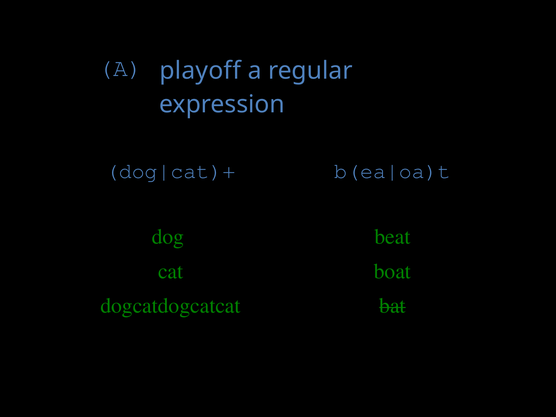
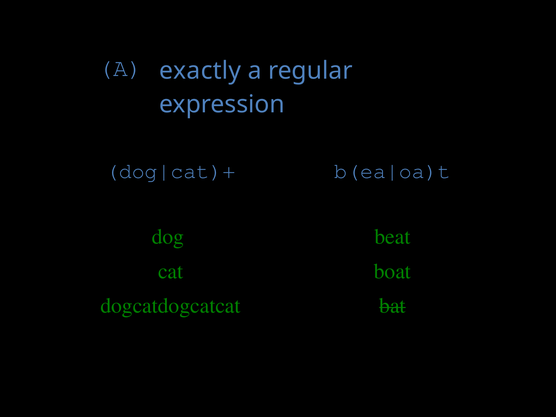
playoff: playoff -> exactly
